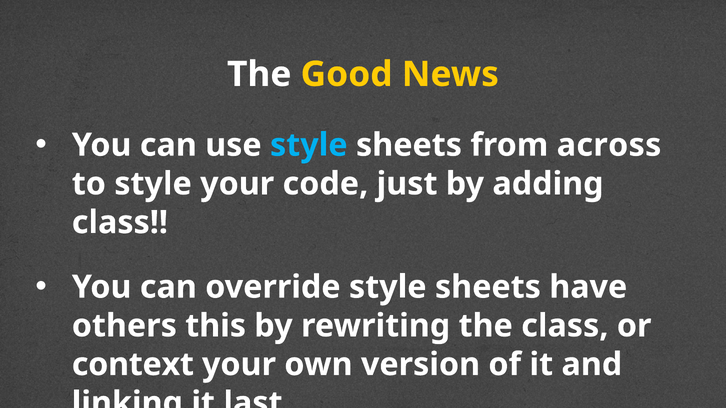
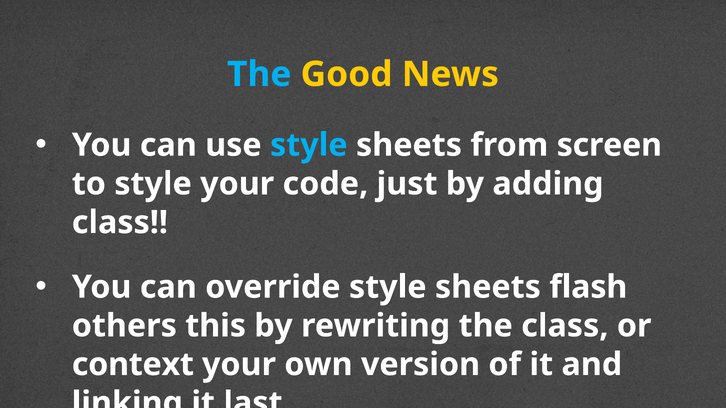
The at (259, 74) colour: white -> light blue
across: across -> screen
have: have -> flash
